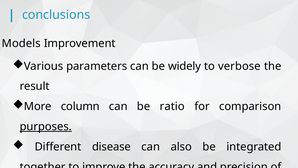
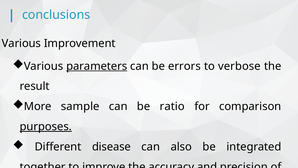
Models at (21, 43): Models -> Various
parameters underline: none -> present
widely: widely -> errors
column: column -> sample
